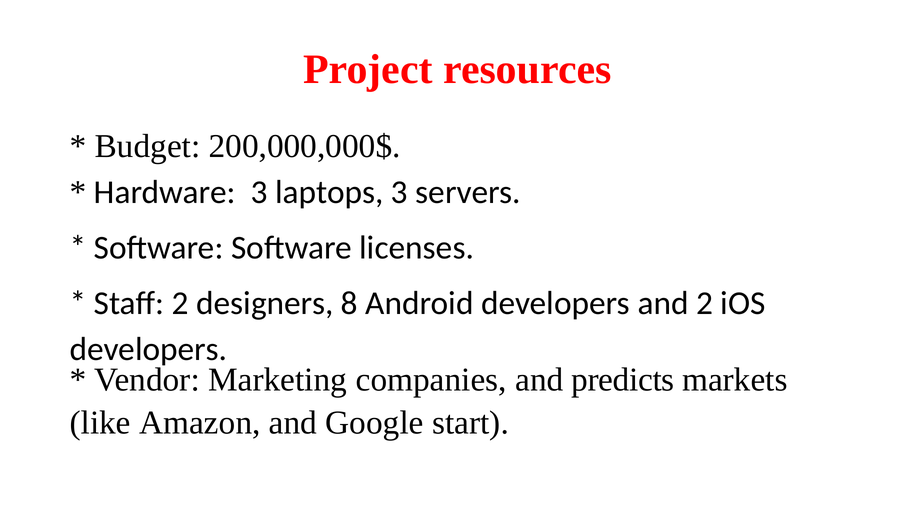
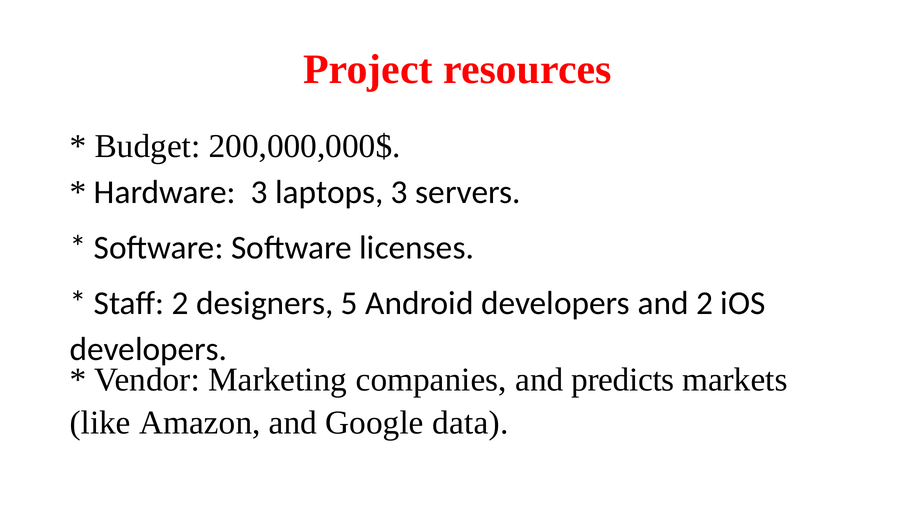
8: 8 -> 5
start: start -> data
